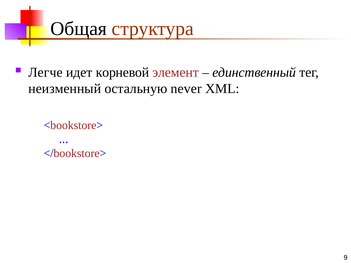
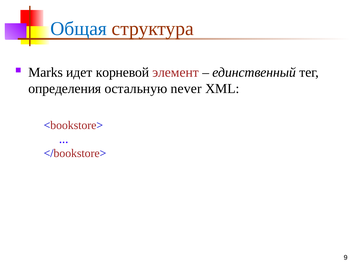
Общая colour: black -> blue
Легче: Легче -> Marks
неизменный: неизменный -> определения
